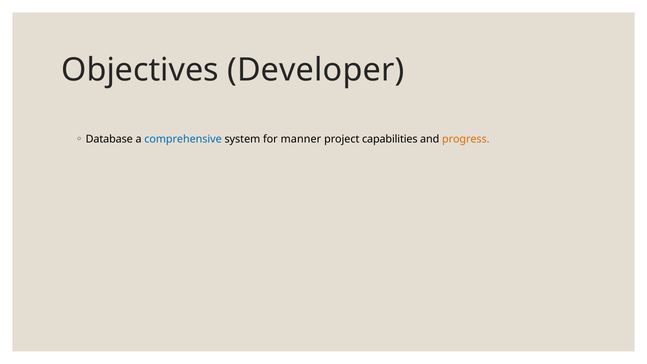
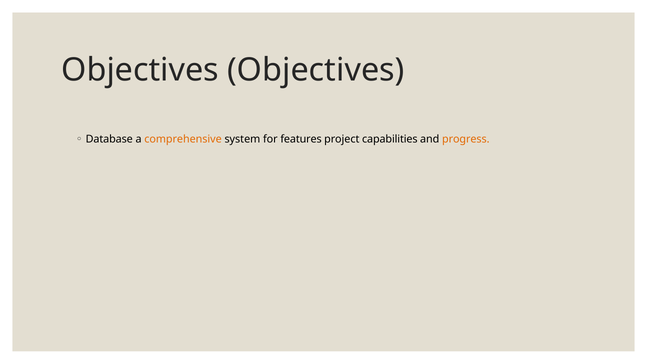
Objectives Developer: Developer -> Objectives
comprehensive colour: blue -> orange
manner: manner -> features
